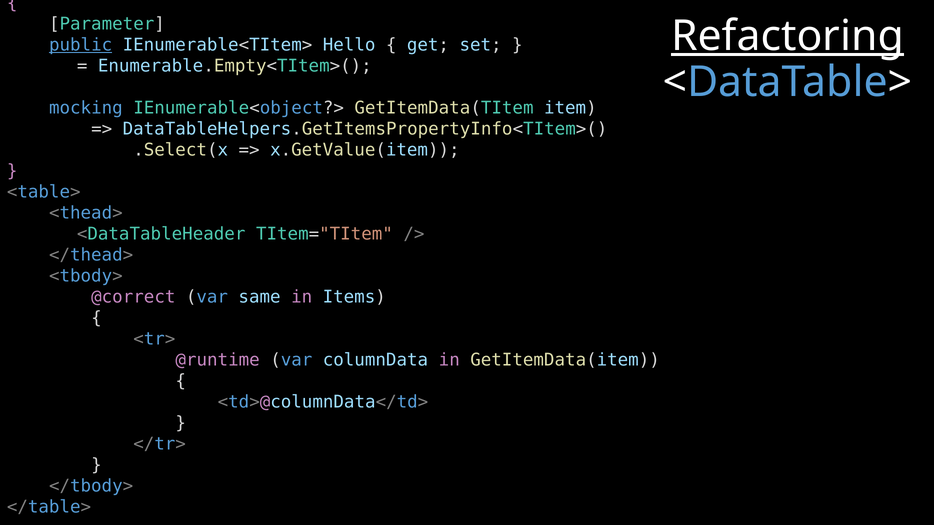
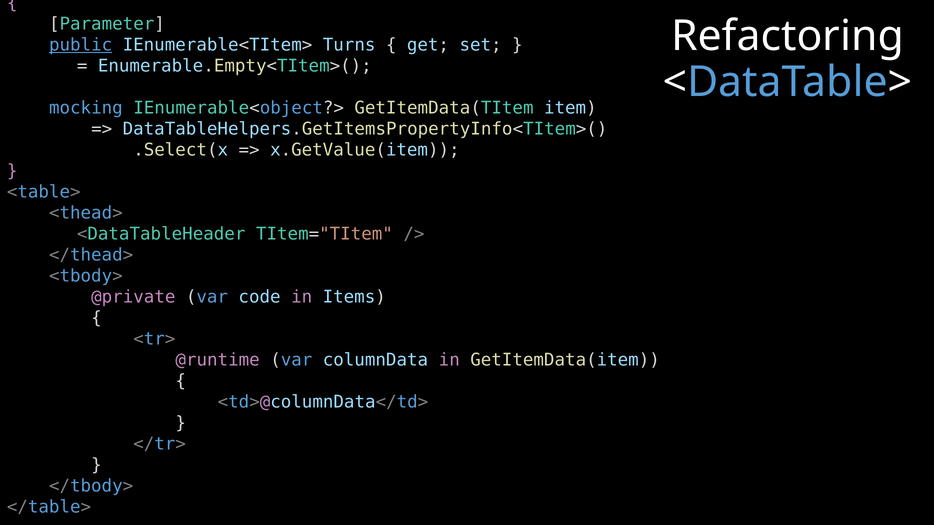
Refactoring underline: present -> none
Hello: Hello -> Turns
@correct: @correct -> @private
same: same -> code
